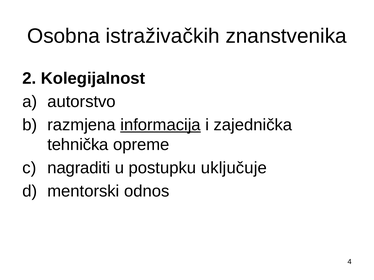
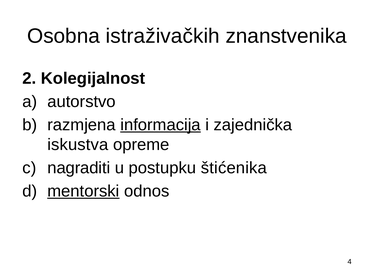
tehnička: tehnička -> iskustva
uključuje: uključuje -> štićenika
mentorski underline: none -> present
